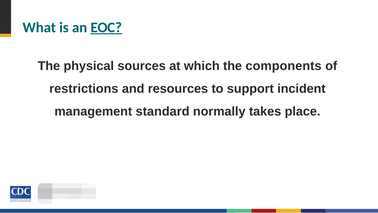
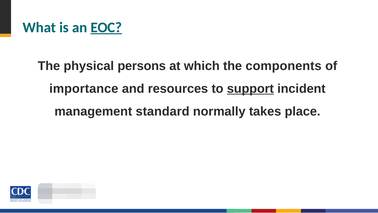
sources: sources -> persons
restrictions: restrictions -> importance
support underline: none -> present
